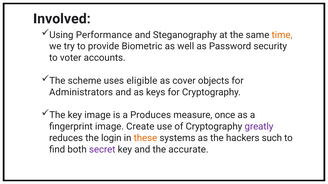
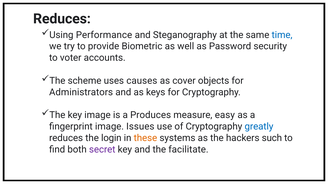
Involved at (62, 19): Involved -> Reduces
time colour: orange -> blue
eligible: eligible -> causes
once: once -> easy
Create: Create -> Issues
greatly colour: purple -> blue
accurate: accurate -> facilitate
